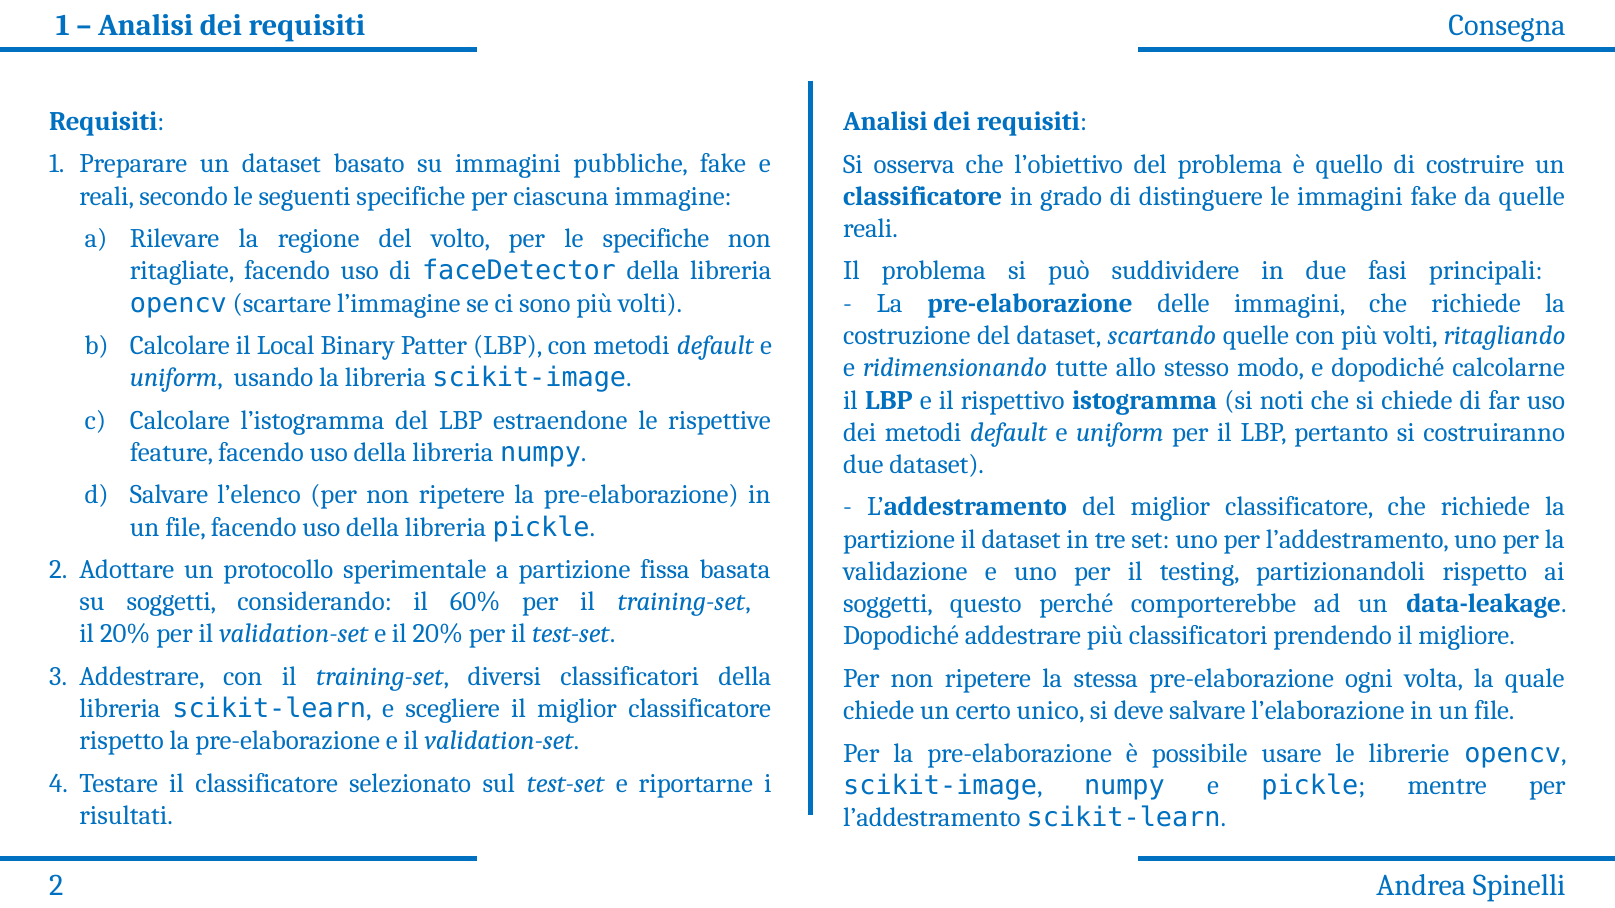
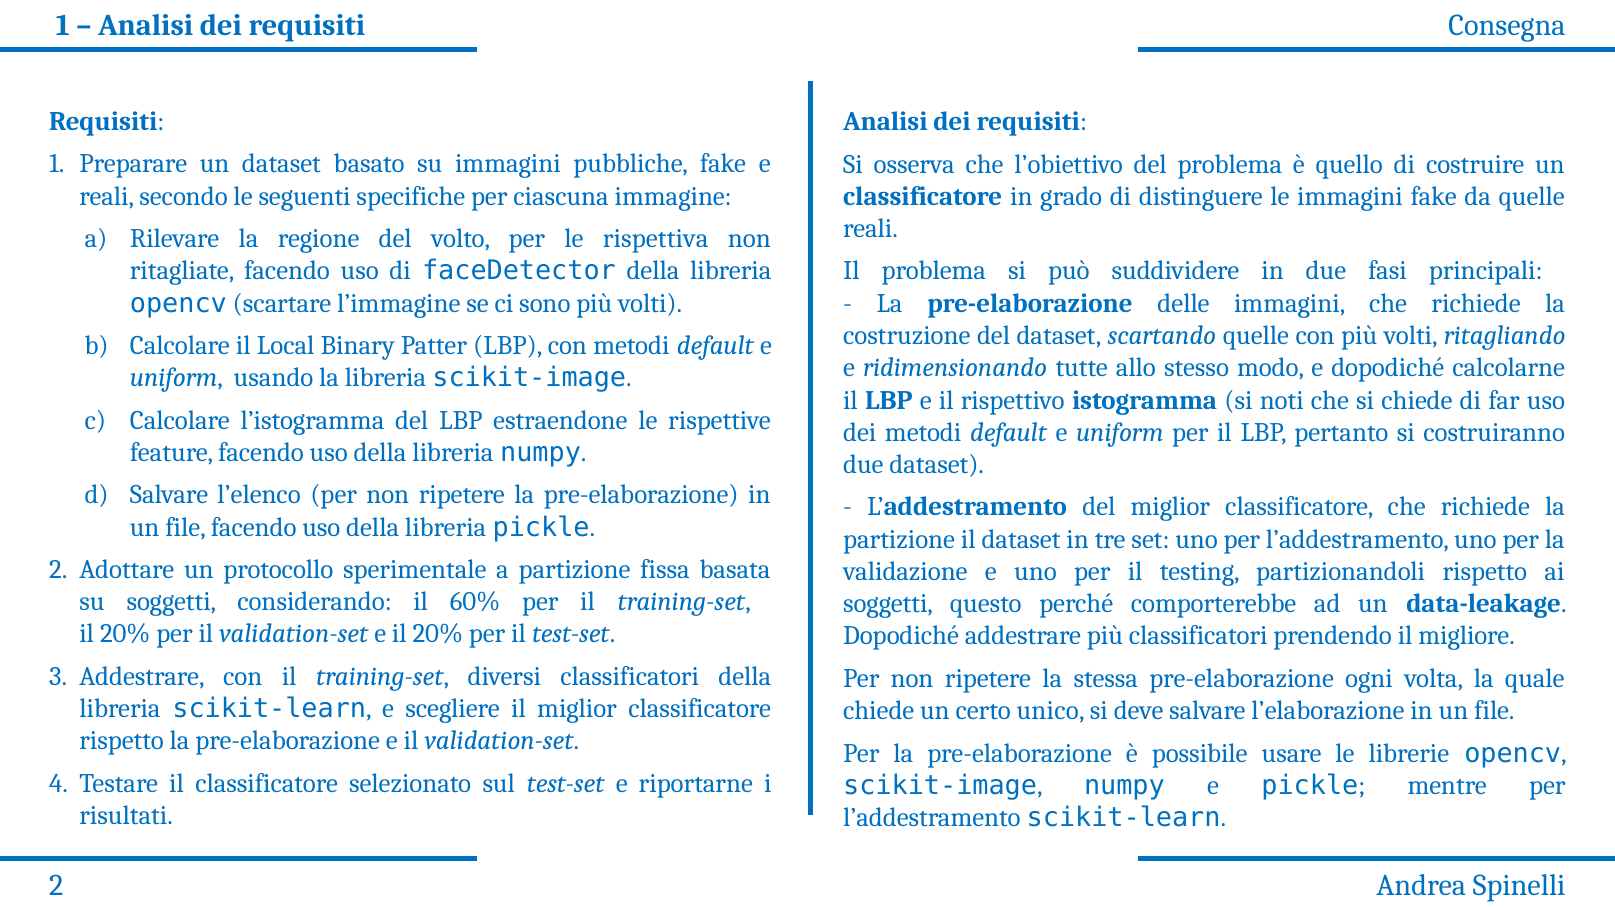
le specifiche: specifiche -> rispettiva
